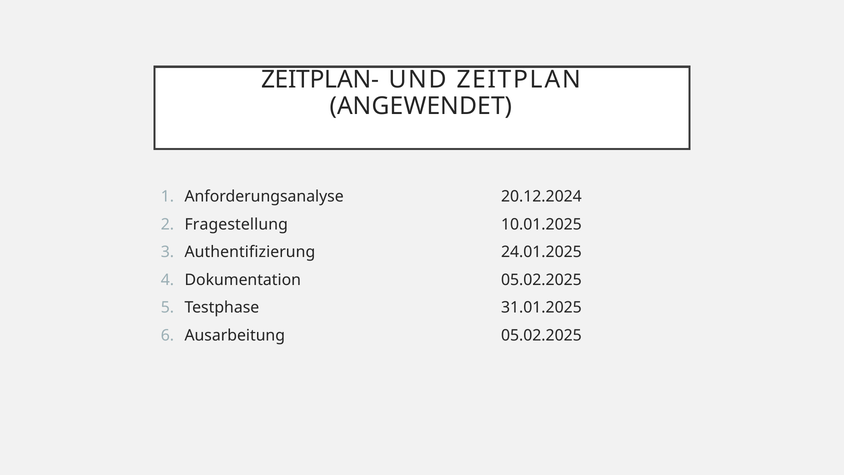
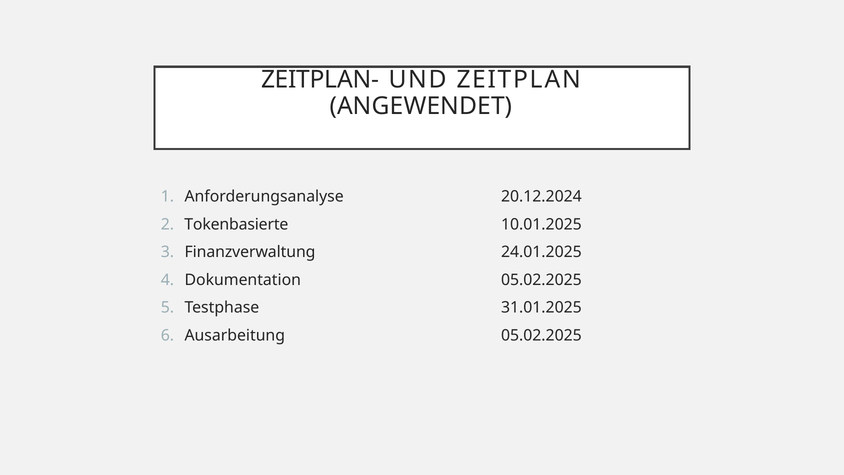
Fragestellung: Fragestellung -> Tokenbasierte
Authentifizierung: Authentifizierung -> Finanzverwaltung
